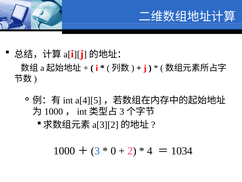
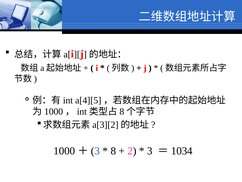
3 at (122, 111): 3 -> 8
0 at (113, 151): 0 -> 8
4 at (150, 151): 4 -> 3
